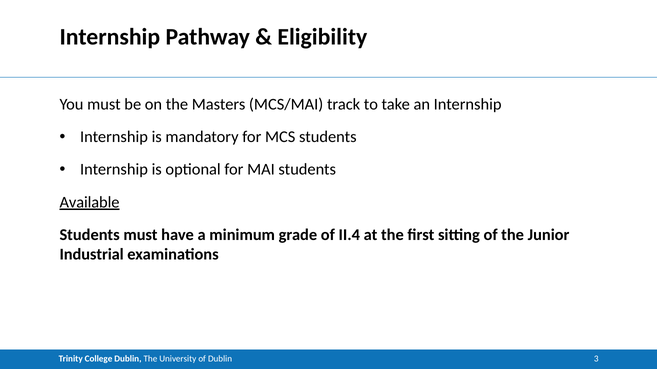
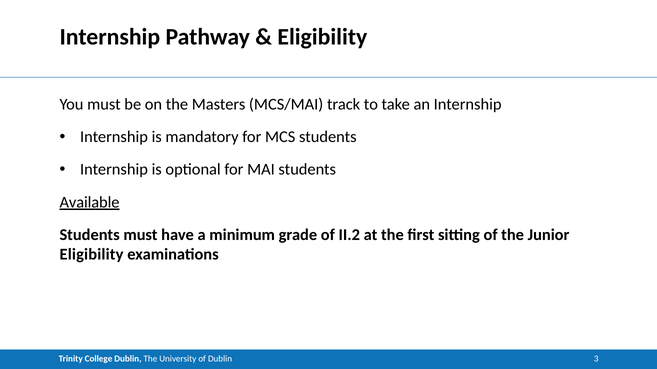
II.4: II.4 -> II.2
Industrial at (92, 255): Industrial -> Eligibility
